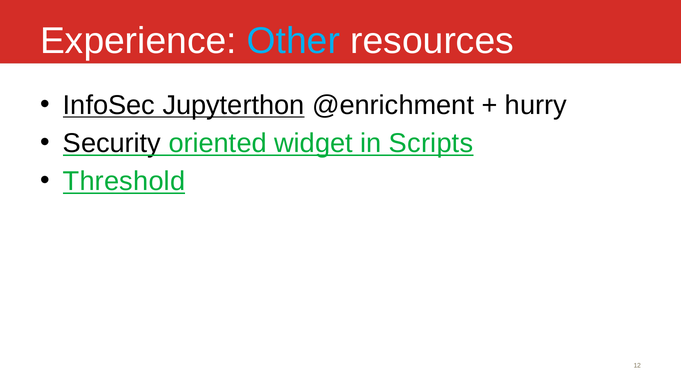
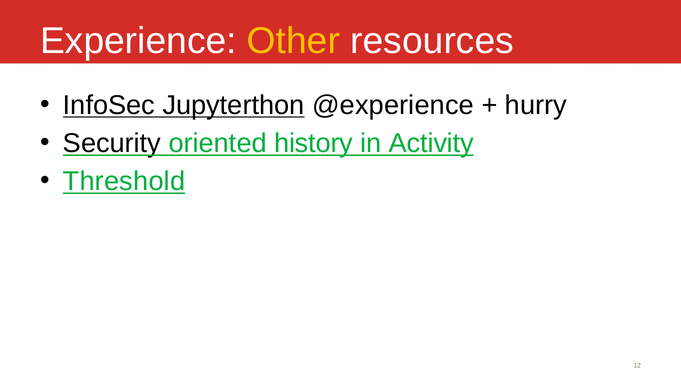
Other colour: light blue -> yellow
@enrichment: @enrichment -> @experience
widget: widget -> history
Scripts: Scripts -> Activity
